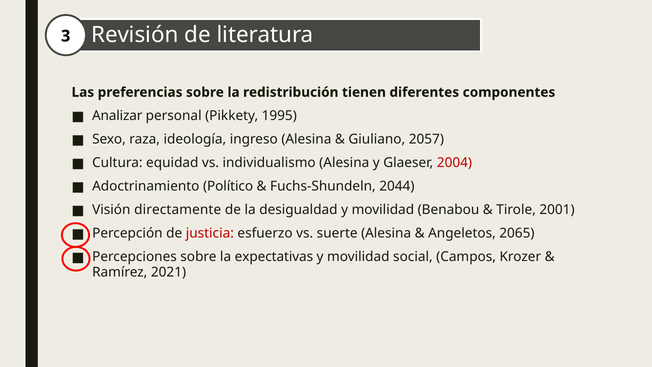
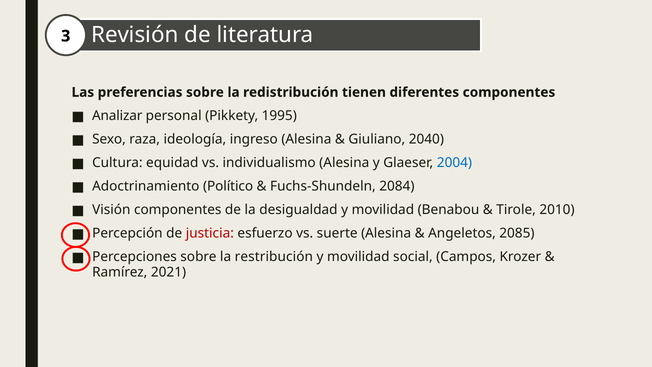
2057: 2057 -> 2040
2004 colour: red -> blue
2044: 2044 -> 2084
Visión directamente: directamente -> componentes
2001: 2001 -> 2010
2065: 2065 -> 2085
expectativas: expectativas -> restribución
